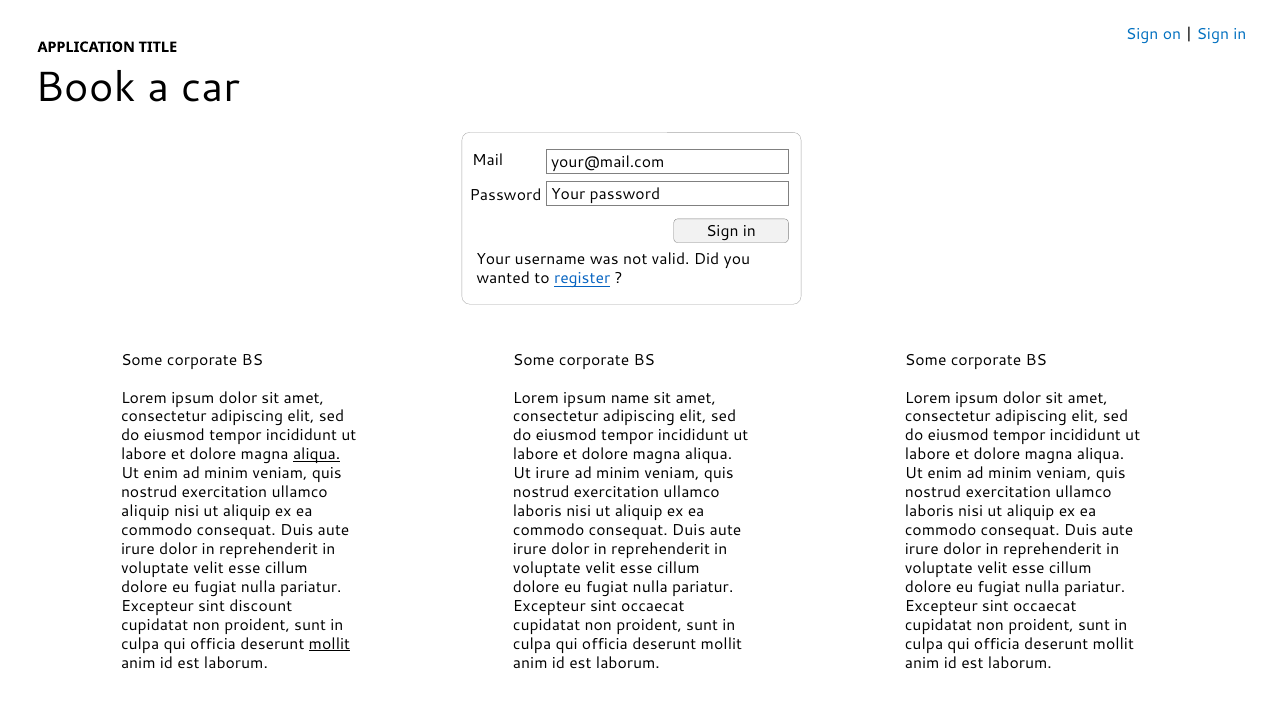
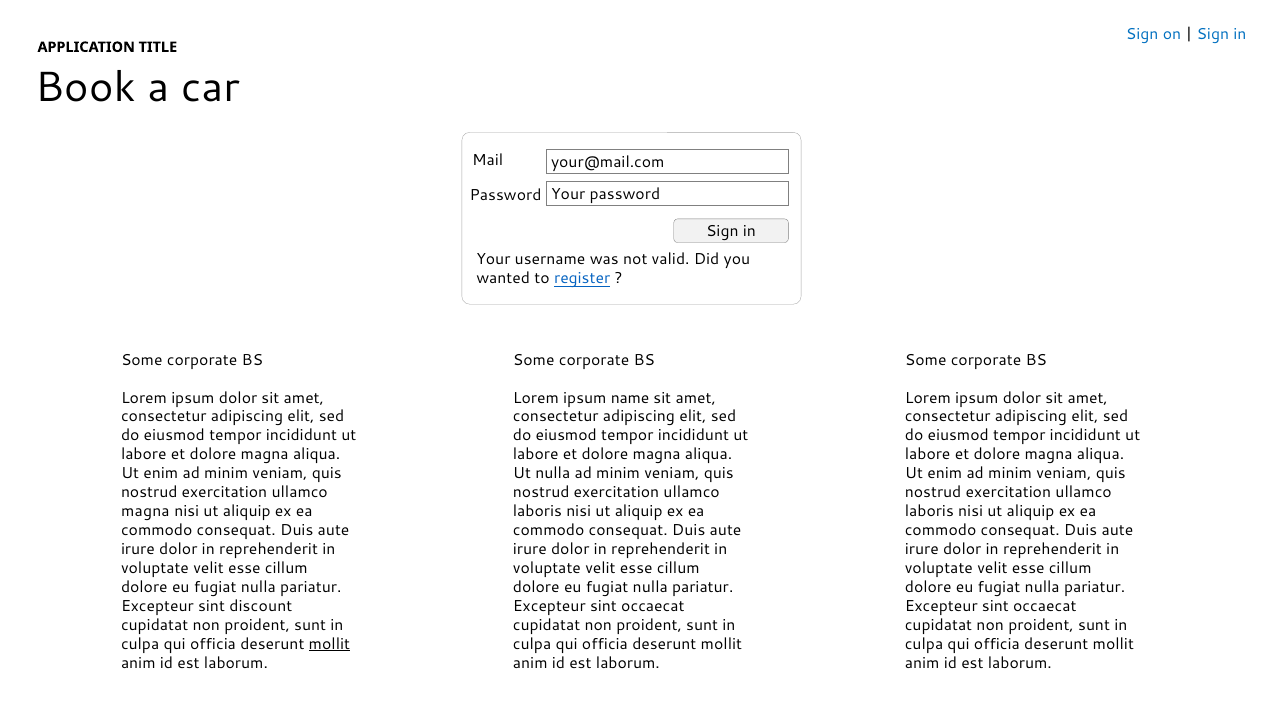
aliqua at (317, 455) underline: present -> none
Ut irure: irure -> nulla
aliquip at (145, 512): aliquip -> magna
